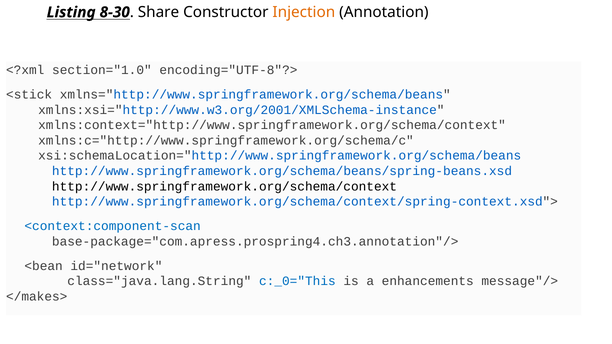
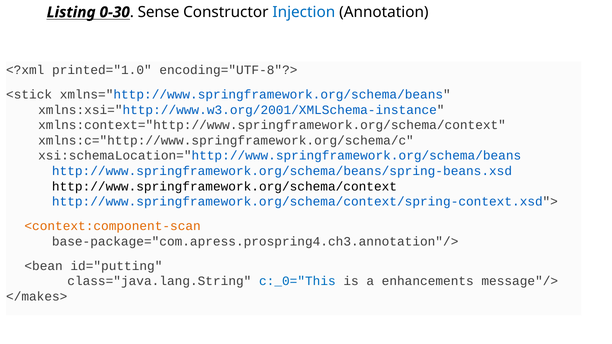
8-30: 8-30 -> 0-30
Share: Share -> Sense
Injection colour: orange -> blue
section="1.0: section="1.0 -> printed="1.0
<context:component-scan colour: blue -> orange
id="network: id="network -> id="putting
